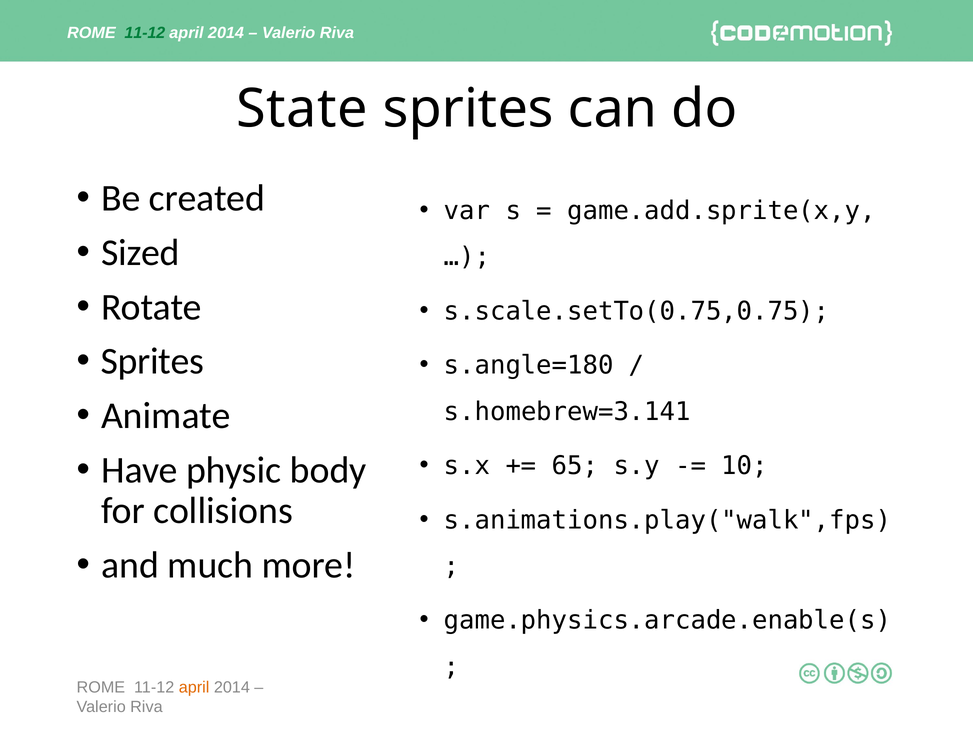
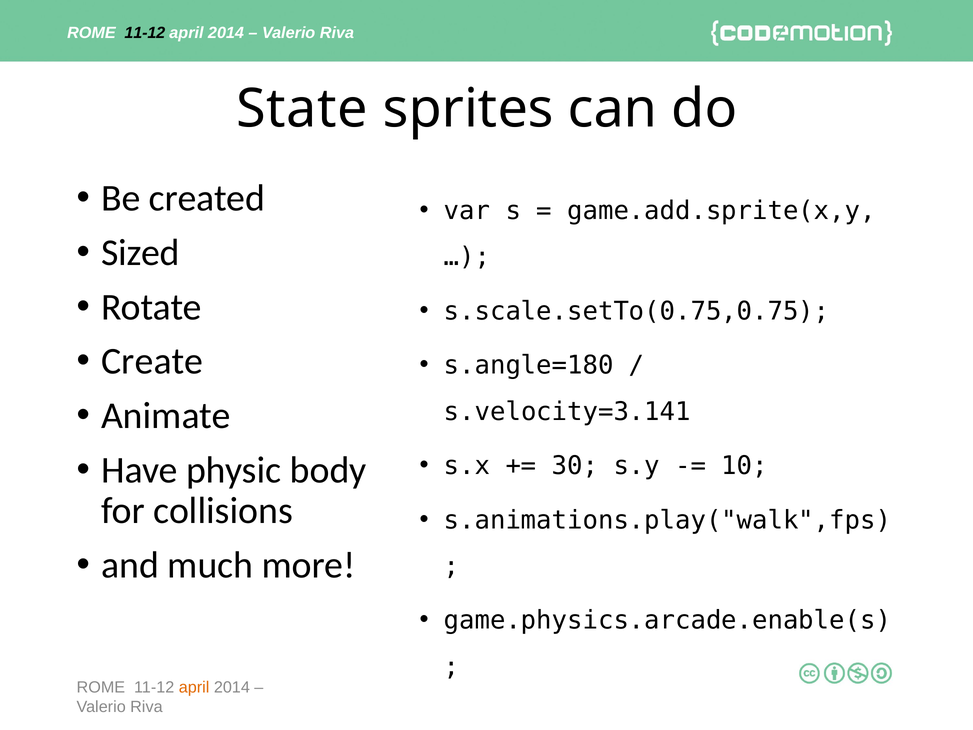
11-12 at (145, 33) colour: green -> black
Sprites at (152, 361): Sprites -> Create
s.homebrew=3.141: s.homebrew=3.141 -> s.velocity=3.141
65: 65 -> 30
